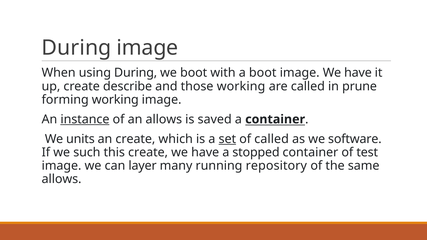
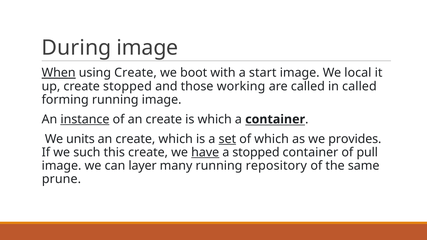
When underline: none -> present
using During: During -> Create
a boot: boot -> start
image We have: have -> local
create describe: describe -> stopped
in prune: prune -> called
forming working: working -> running
of an allows: allows -> create
is saved: saved -> which
of called: called -> which
software: software -> provides
have at (205, 152) underline: none -> present
test: test -> pull
allows at (62, 179): allows -> prune
